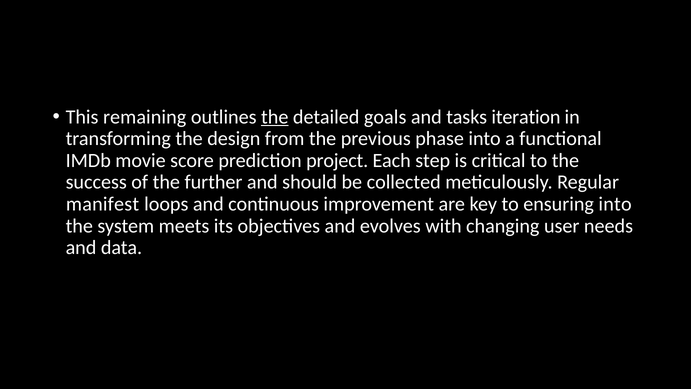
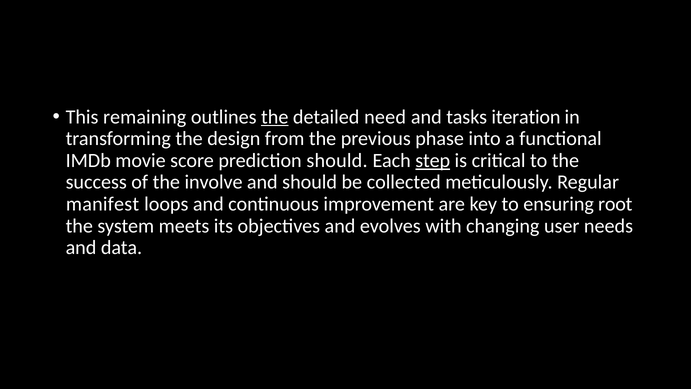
goals: goals -> need
prediction project: project -> should
step underline: none -> present
further: further -> involve
ensuring into: into -> root
